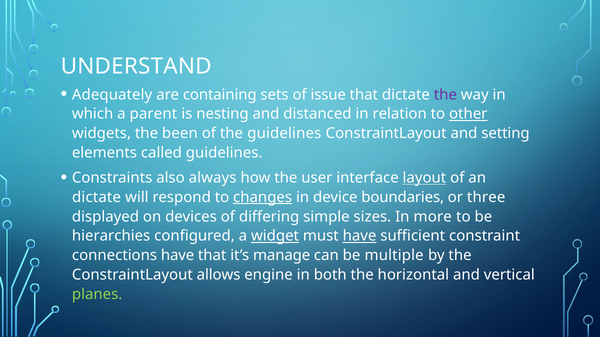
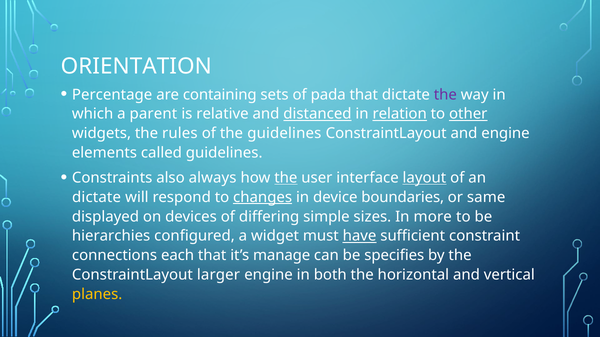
UNDERSTAND: UNDERSTAND -> ORIENTATION
Adequately: Adequately -> Percentage
issue: issue -> pada
nesting: nesting -> relative
distanced underline: none -> present
relation underline: none -> present
been: been -> rules
and setting: setting -> engine
the at (286, 178) underline: none -> present
three: three -> same
widget underline: present -> none
connections have: have -> each
multiple: multiple -> specifies
allows: allows -> larger
planes colour: light green -> yellow
